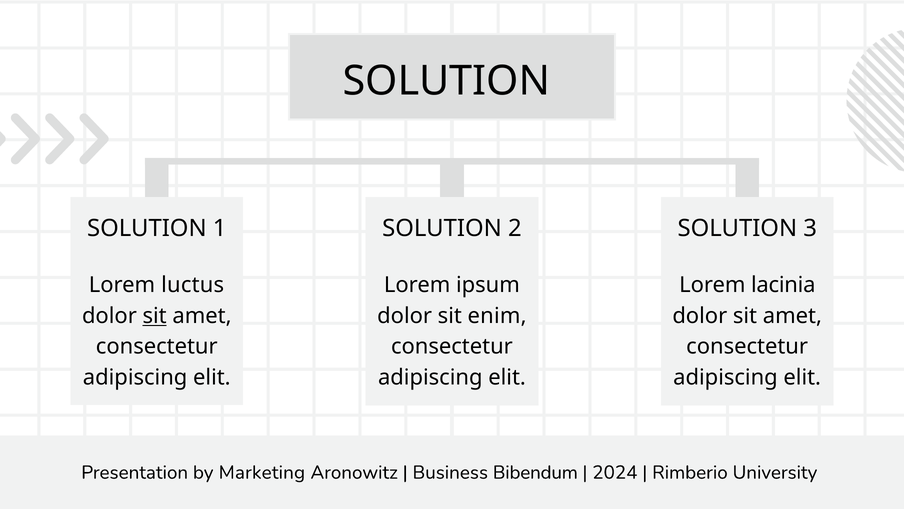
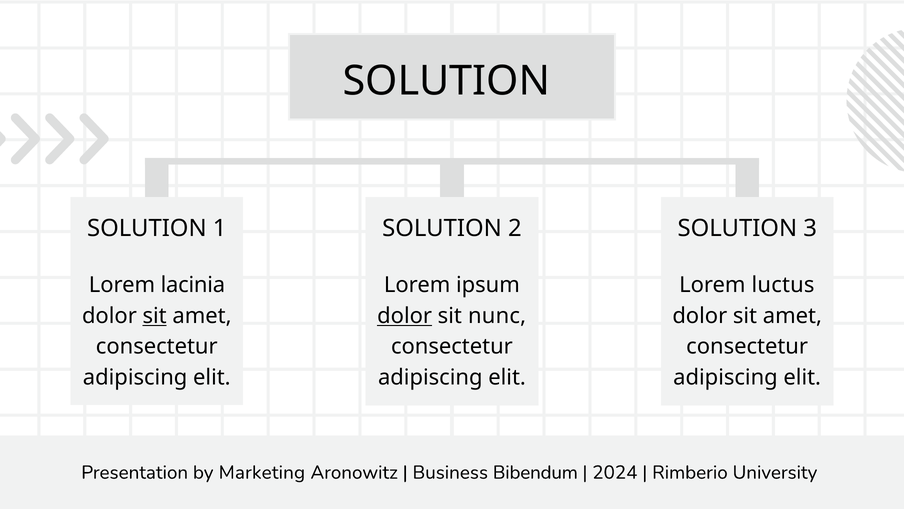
luctus: luctus -> lacinia
lacinia: lacinia -> luctus
dolor at (405, 316) underline: none -> present
enim: enim -> nunc
